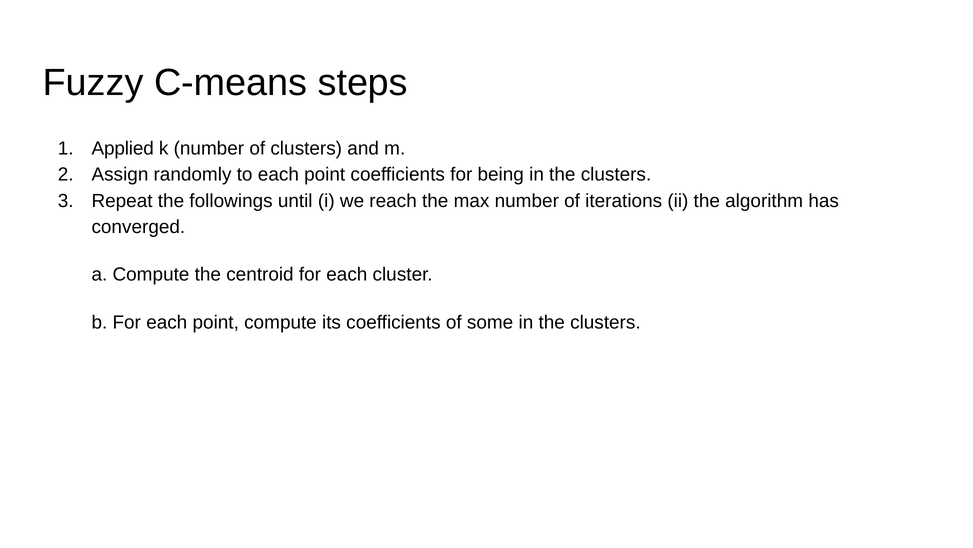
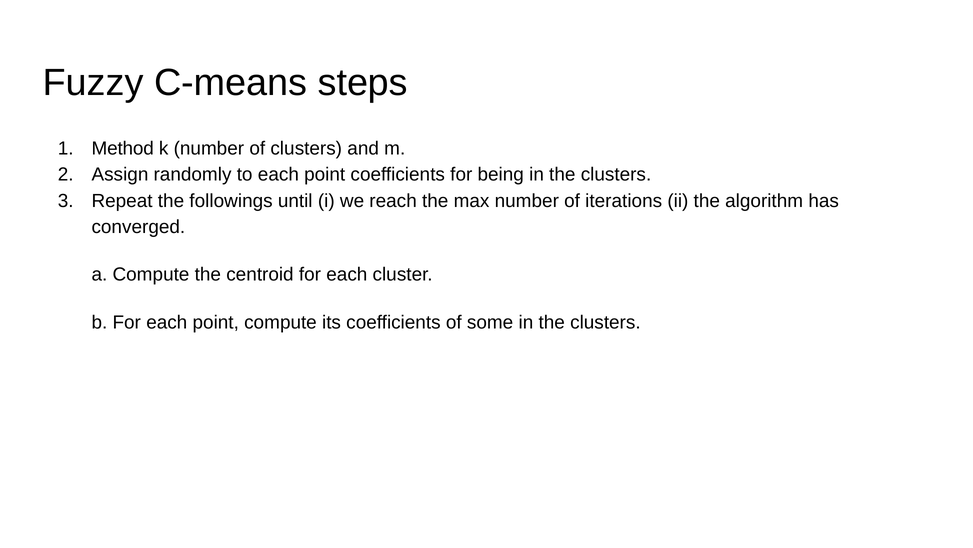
Applied: Applied -> Method
